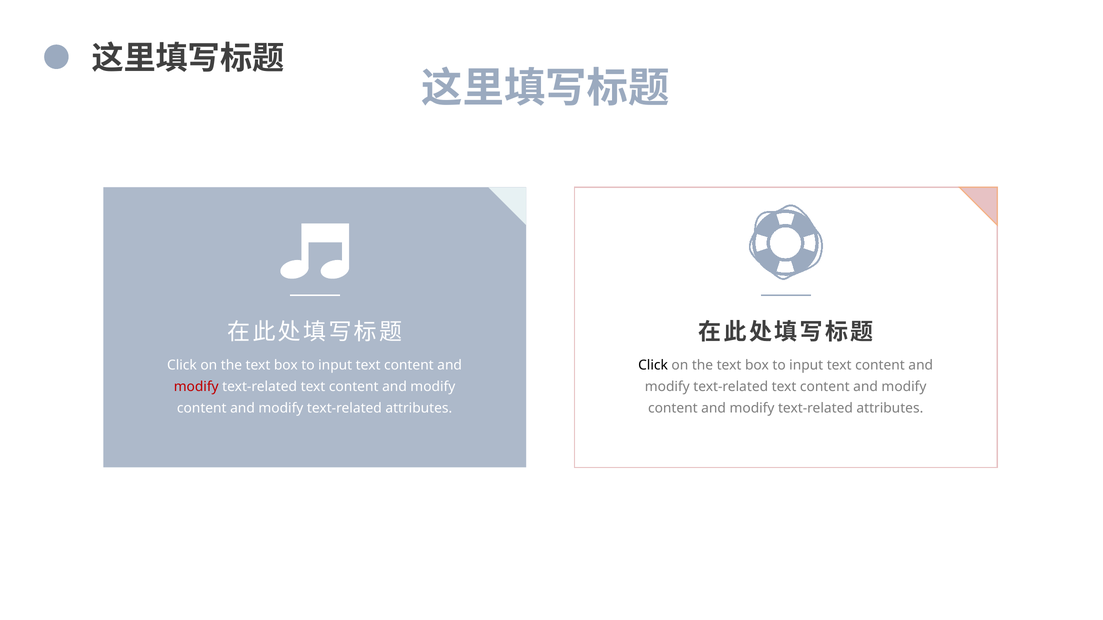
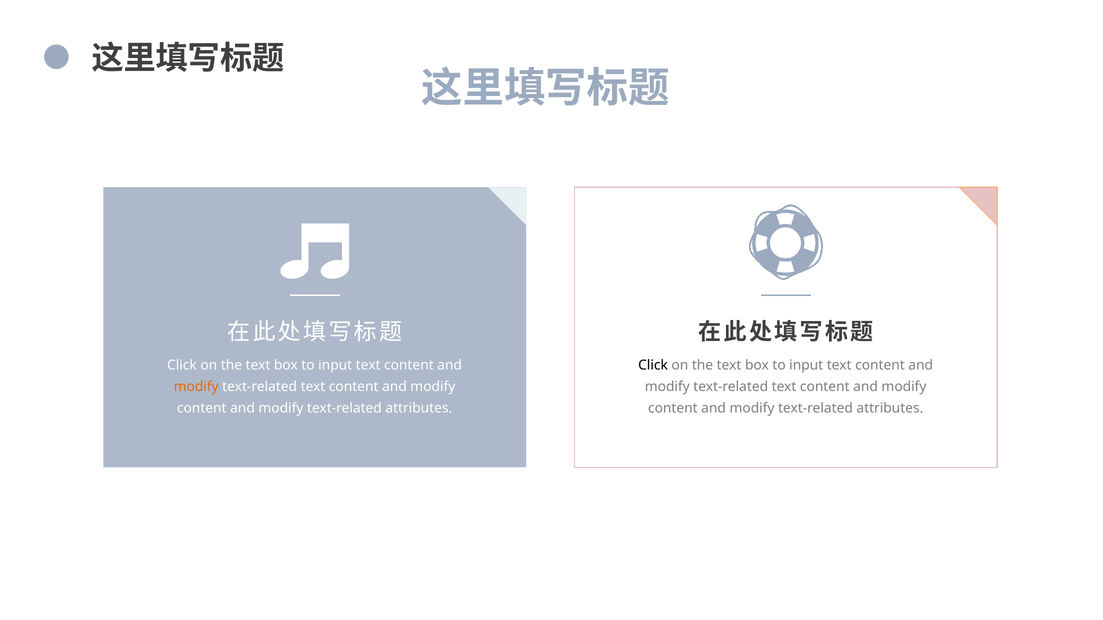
modify at (196, 387) colour: red -> orange
